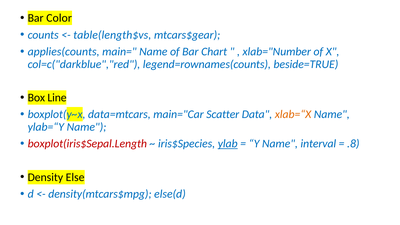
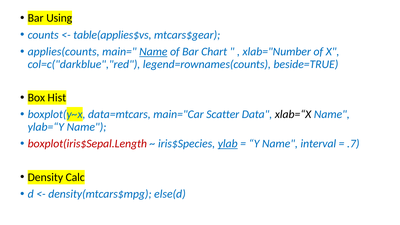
Color: Color -> Using
table(length$vs: table(length$vs -> table(applies$vs
Name at (153, 52) underline: none -> present
Line: Line -> Hist
xlab=“X colour: orange -> black
.8: .8 -> .7
Else: Else -> Calc
